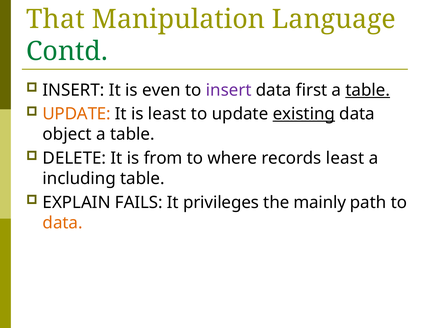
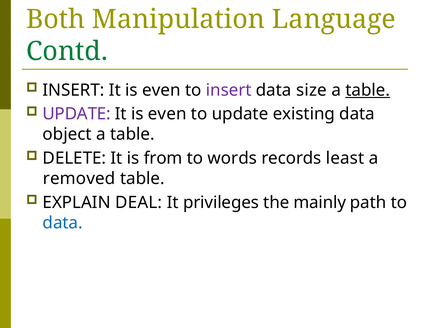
That: That -> Both
first: first -> size
UPDATE at (77, 114) colour: orange -> purple
least at (167, 114): least -> even
existing underline: present -> none
where: where -> words
including: including -> removed
FAILS: FAILS -> DEAL
data at (63, 223) colour: orange -> blue
